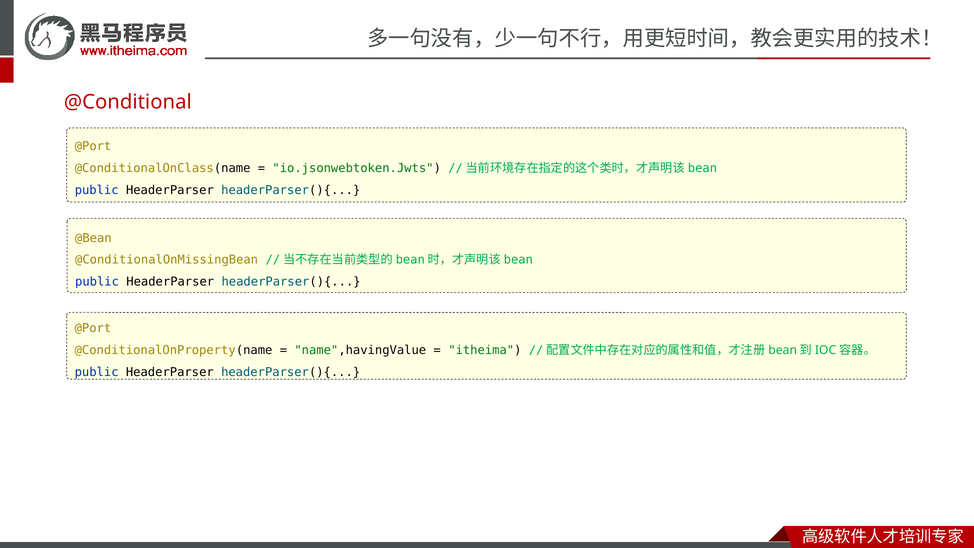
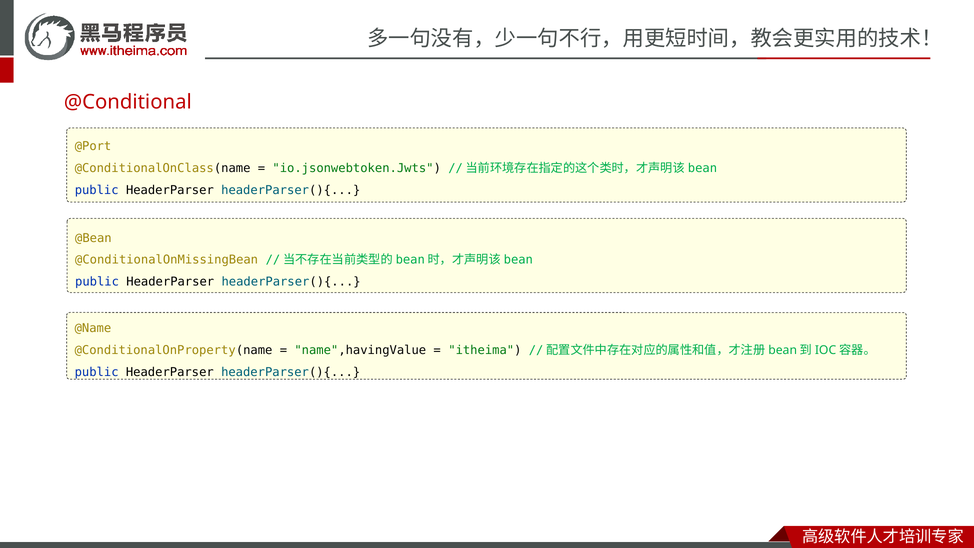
@Port at (93, 328): @Port -> @Name
